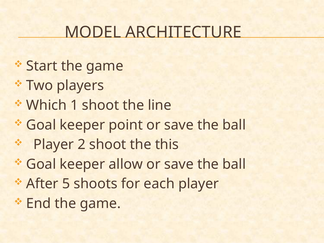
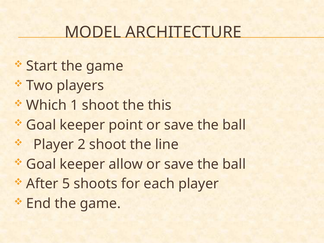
line: line -> this
this: this -> line
